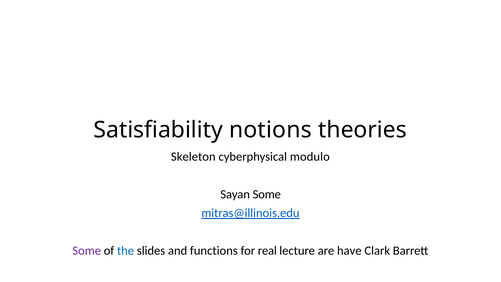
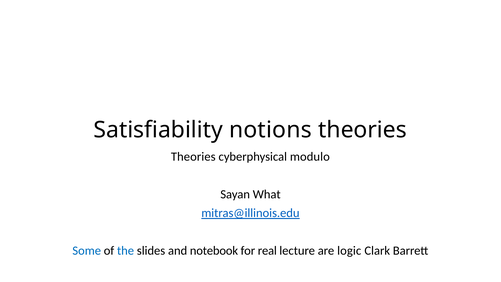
Skeleton at (193, 157): Skeleton -> Theories
Sayan Some: Some -> What
Some at (87, 251) colour: purple -> blue
functions: functions -> notebook
have: have -> logic
